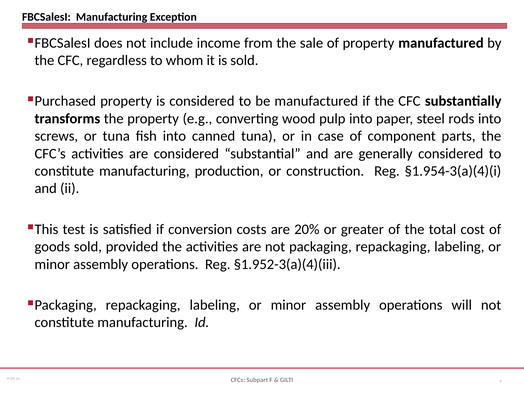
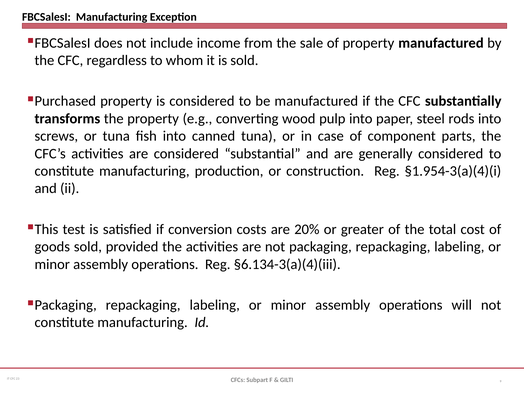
§1.952-3(a)(4)(iii: §1.952-3(a)(4)(iii -> §6.134-3(a)(4)(iii
